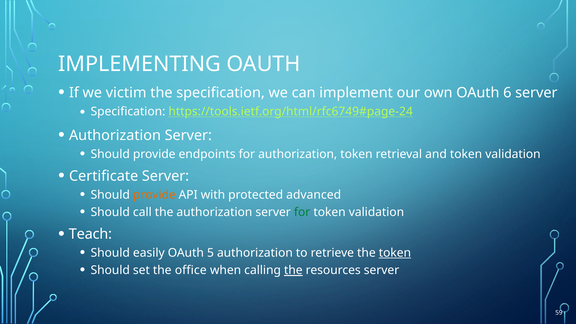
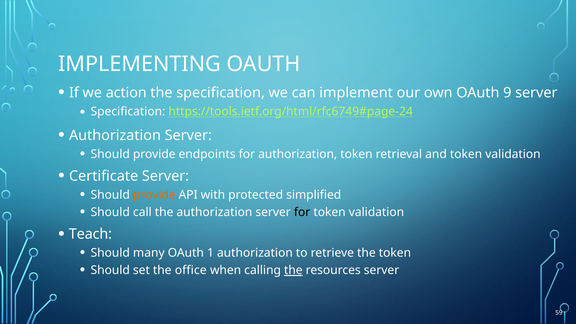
victim: victim -> action
6: 6 -> 9
advanced: advanced -> simplified
for at (302, 212) colour: green -> black
easily: easily -> many
5: 5 -> 1
token at (395, 253) underline: present -> none
